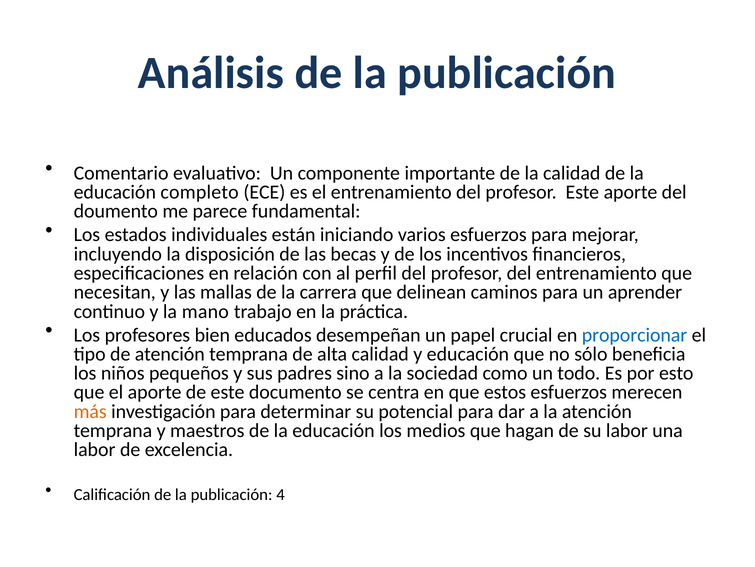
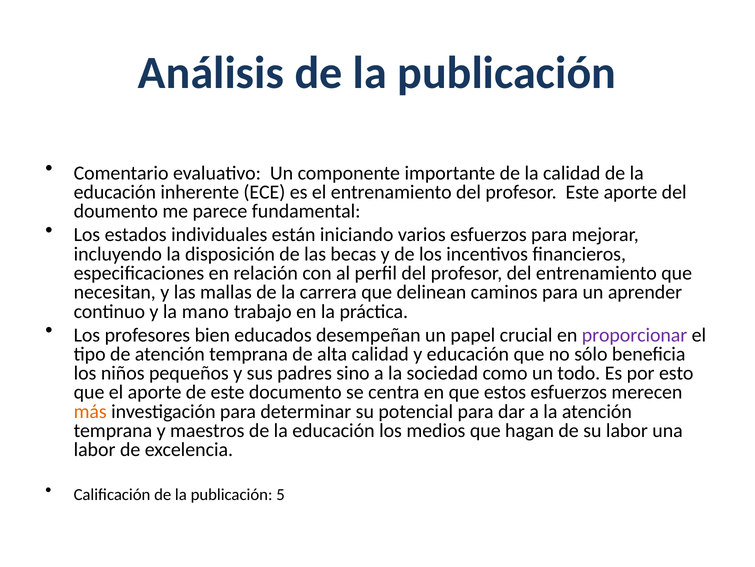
completo: completo -> inherente
proporcionar colour: blue -> purple
4: 4 -> 5
